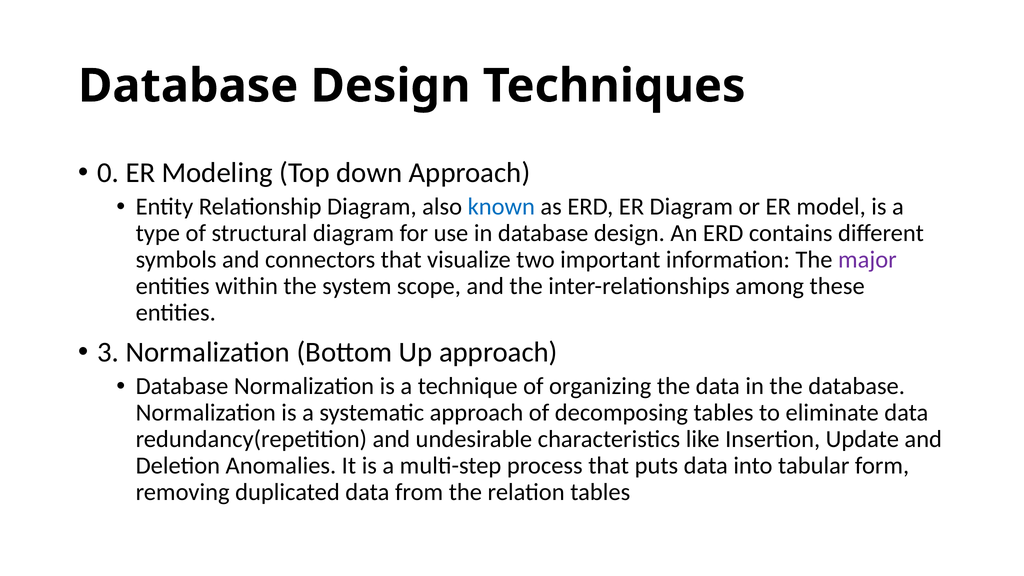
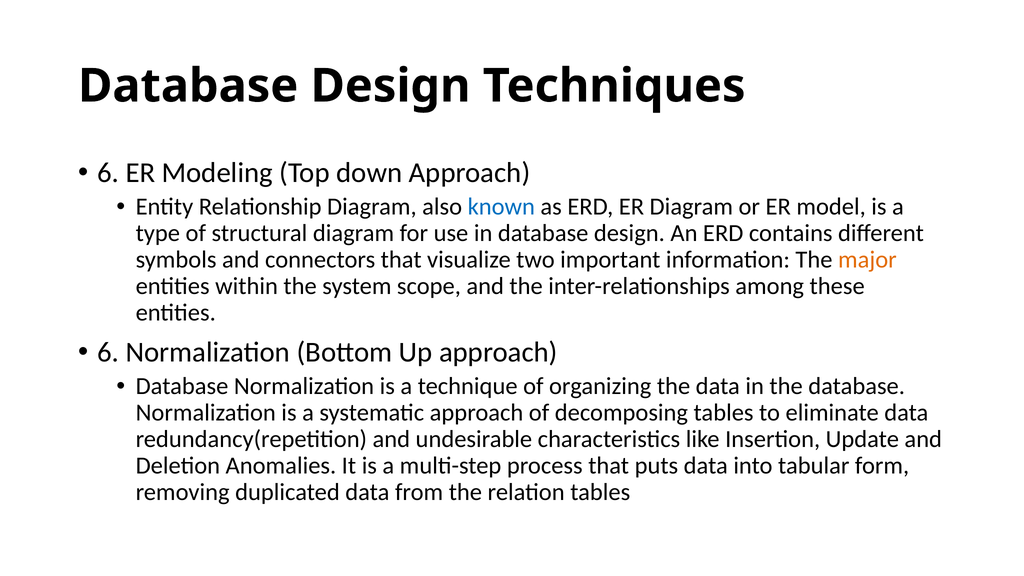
0 at (108, 173): 0 -> 6
major colour: purple -> orange
3 at (108, 352): 3 -> 6
